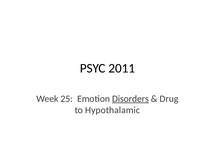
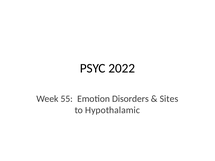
2011: 2011 -> 2022
25: 25 -> 55
Disorders underline: present -> none
Drug: Drug -> Sites
